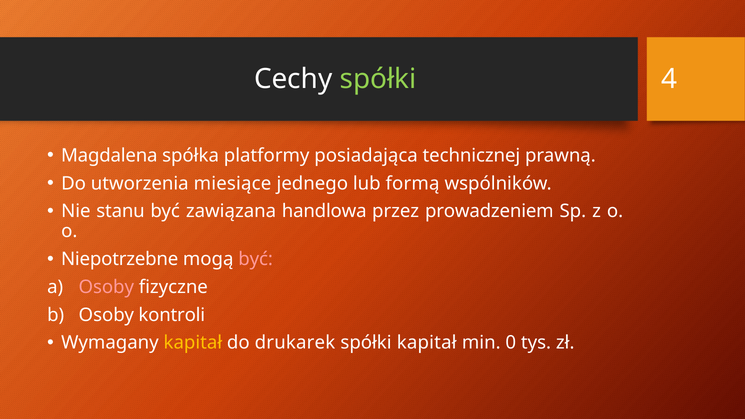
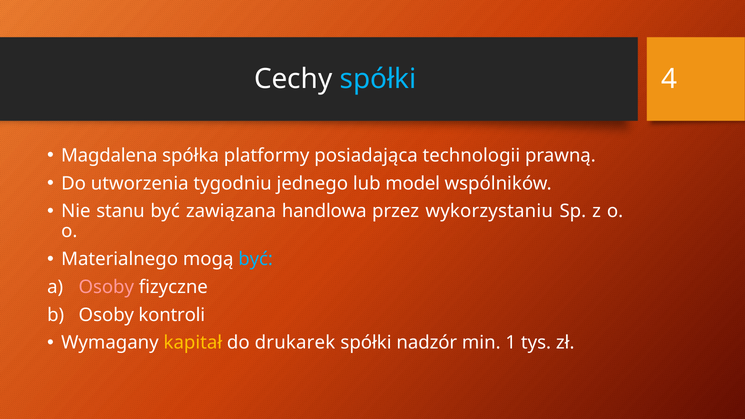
spółki at (378, 79) colour: light green -> light blue
technicznej: technicznej -> technologii
miesiące: miesiące -> tygodniu
formą: formą -> model
prowadzeniem: prowadzeniem -> wykorzystaniu
Niepotrzebne: Niepotrzebne -> Materialnego
być at (256, 259) colour: pink -> light blue
spółki kapitał: kapitał -> nadzór
0: 0 -> 1
